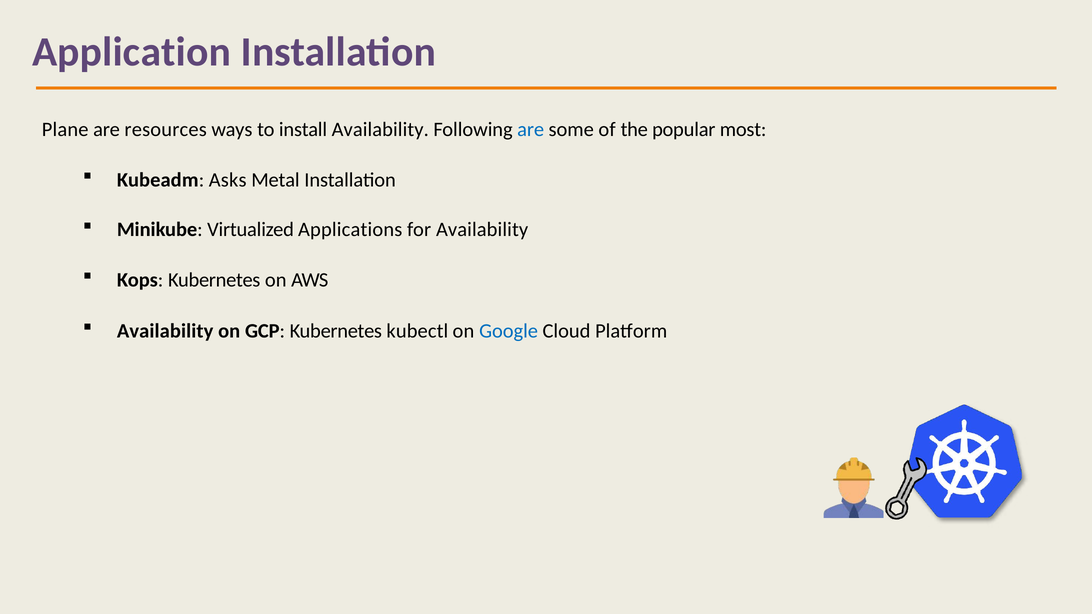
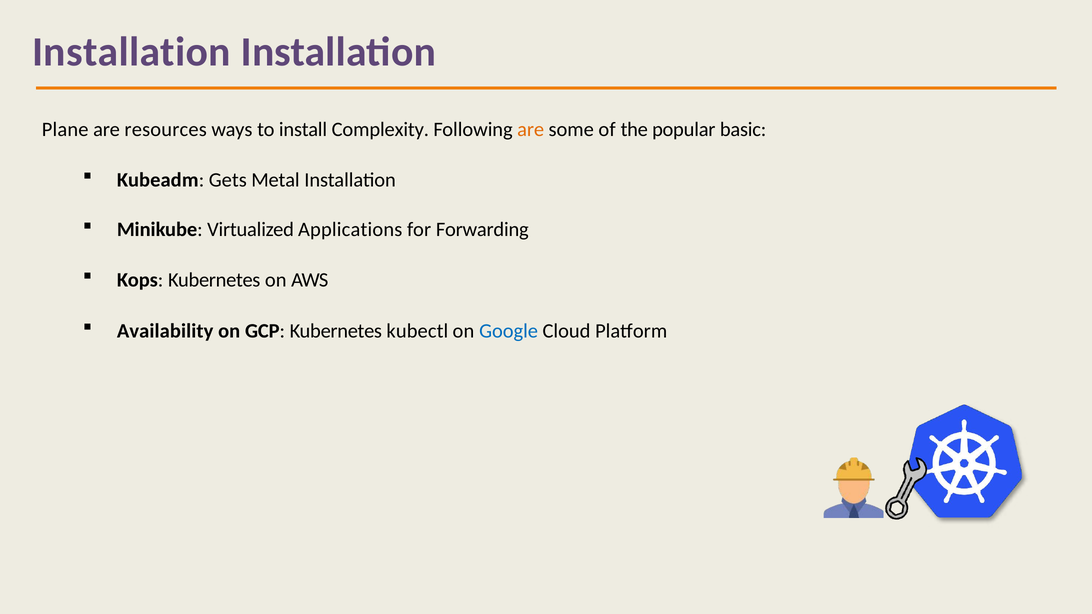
Application at (131, 52): Application -> Installation
install Availability: Availability -> Complexity
are at (531, 130) colour: blue -> orange
most: most -> basic
Asks: Asks -> Gets
for Availability: Availability -> Forwarding
